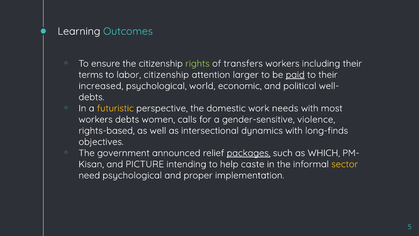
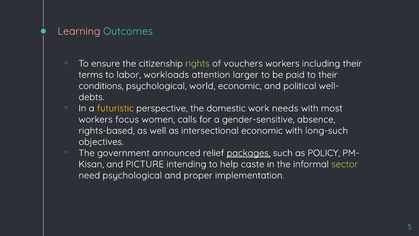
Learning colour: white -> pink
transfers: transfers -> vouchers
labor citizenship: citizenship -> workloads
paid underline: present -> none
increased: increased -> conditions
workers debts: debts -> focus
violence: violence -> absence
intersectional dynamics: dynamics -> economic
long-finds: long-finds -> long-such
WHICH: WHICH -> POLICY
sector colour: yellow -> light green
